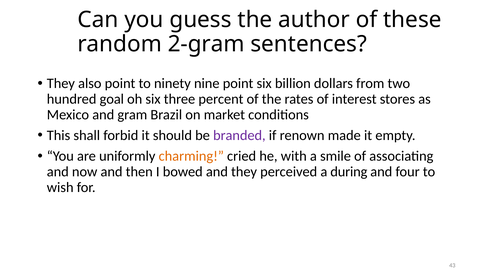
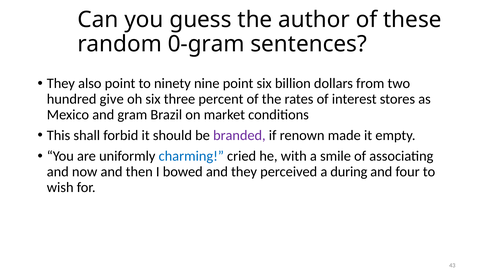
2-gram: 2-gram -> 0-gram
goal: goal -> give
charming colour: orange -> blue
